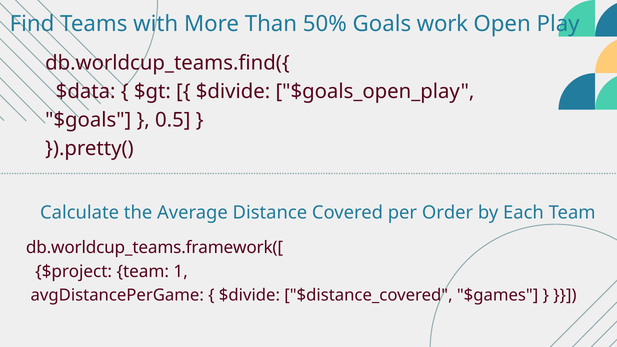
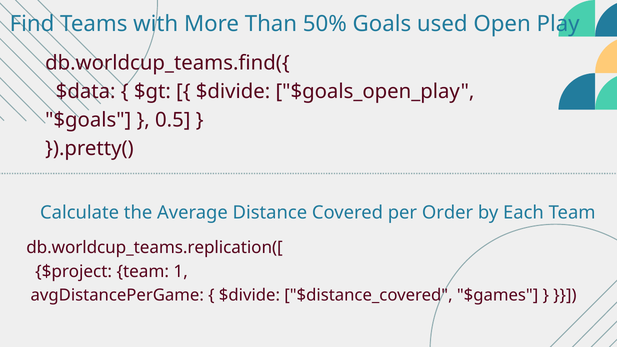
work: work -> used
db.worldcup_teams.framework([: db.worldcup_teams.framework([ -> db.worldcup_teams.replication([
